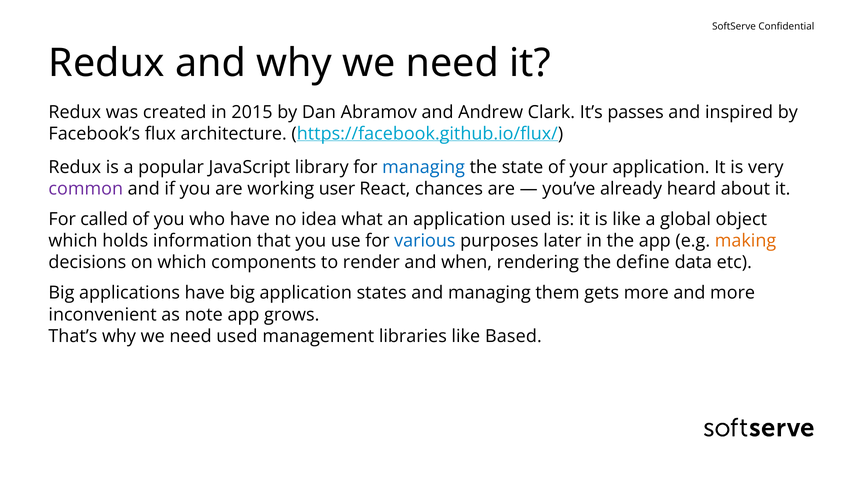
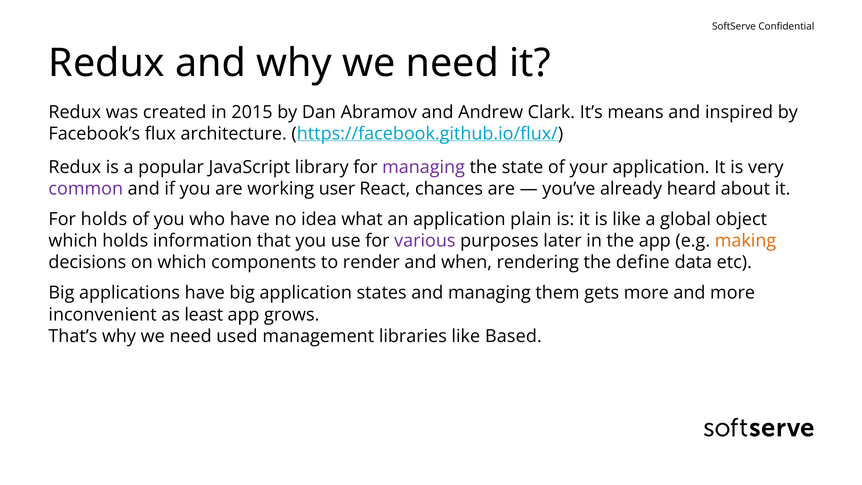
passes: passes -> means
managing at (424, 167) colour: blue -> purple
For called: called -> holds
application used: used -> plain
various colour: blue -> purple
note: note -> least
